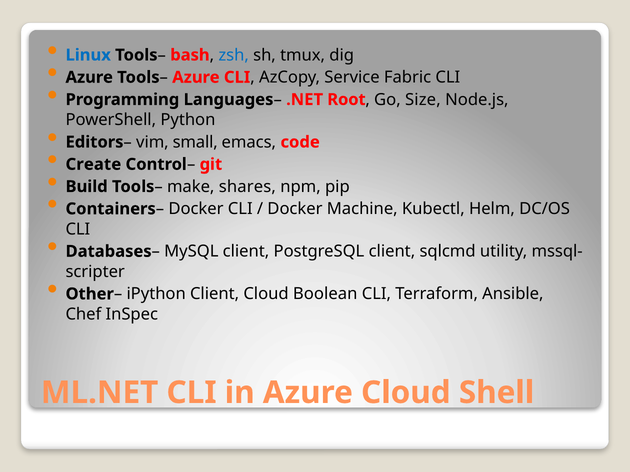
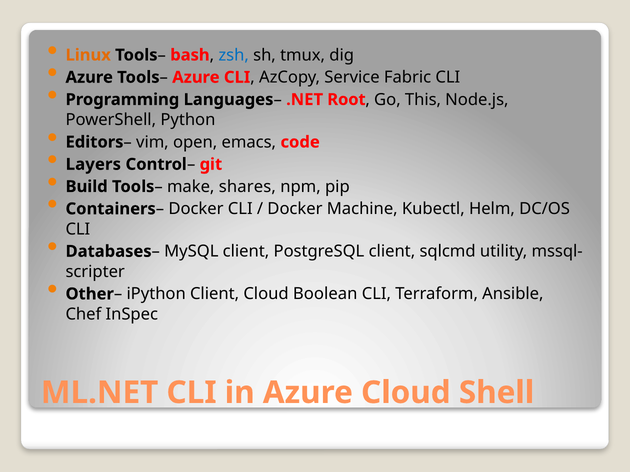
Linux colour: blue -> orange
Size: Size -> This
small: small -> open
Create: Create -> Layers
